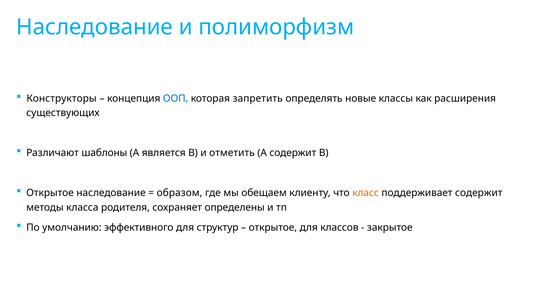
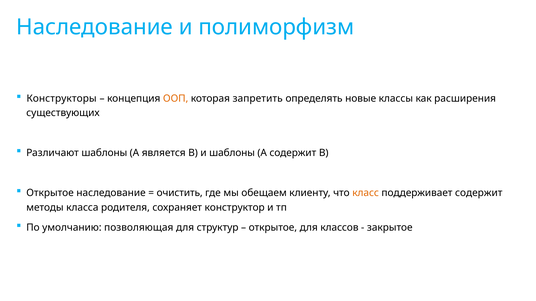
ООП colour: blue -> orange
и отметить: отметить -> шаблоны
образом: образом -> очистить
определены: определены -> конструктор
эффективного: эффективного -> позволяющая
